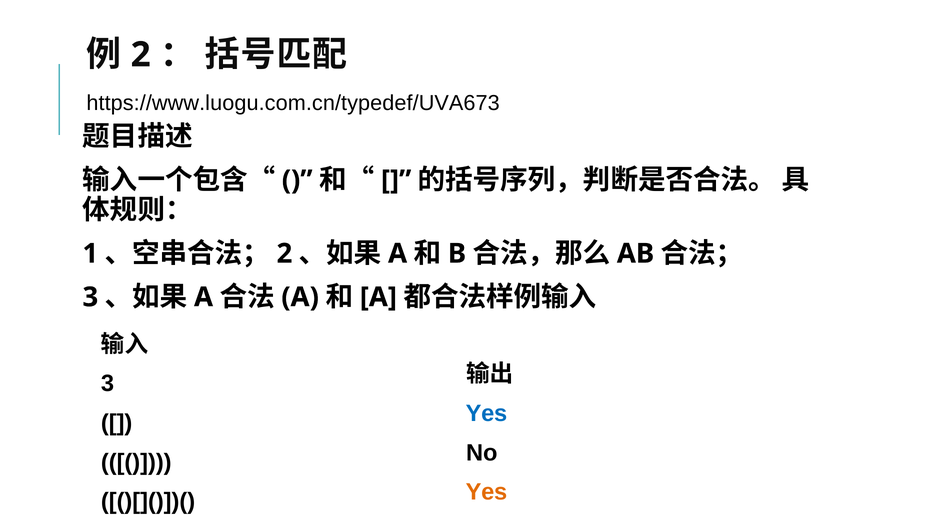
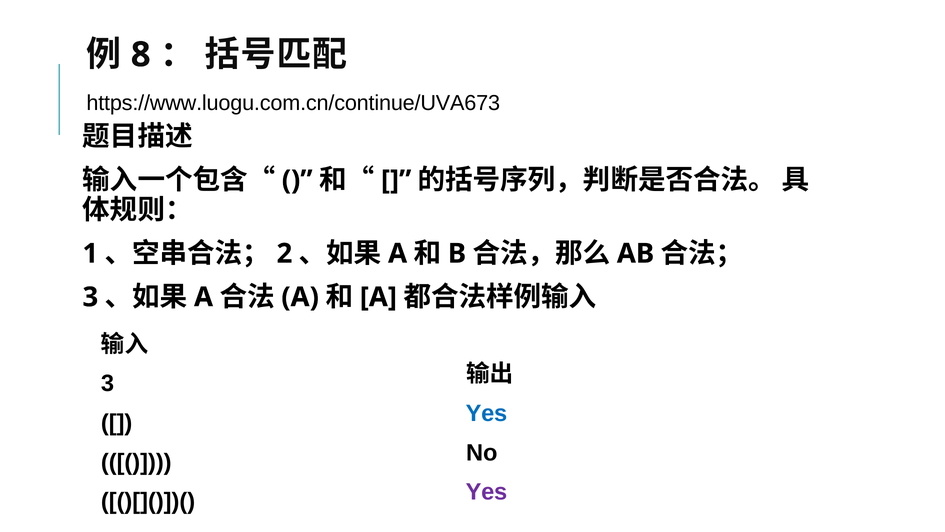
2 at (141, 55): 2 -> 8
https://www.luogu.com.cn/typedef/UVA673: https://www.luogu.com.cn/typedef/UVA673 -> https://www.luogu.com.cn/continue/UVA673
Yes at (486, 492) colour: orange -> purple
